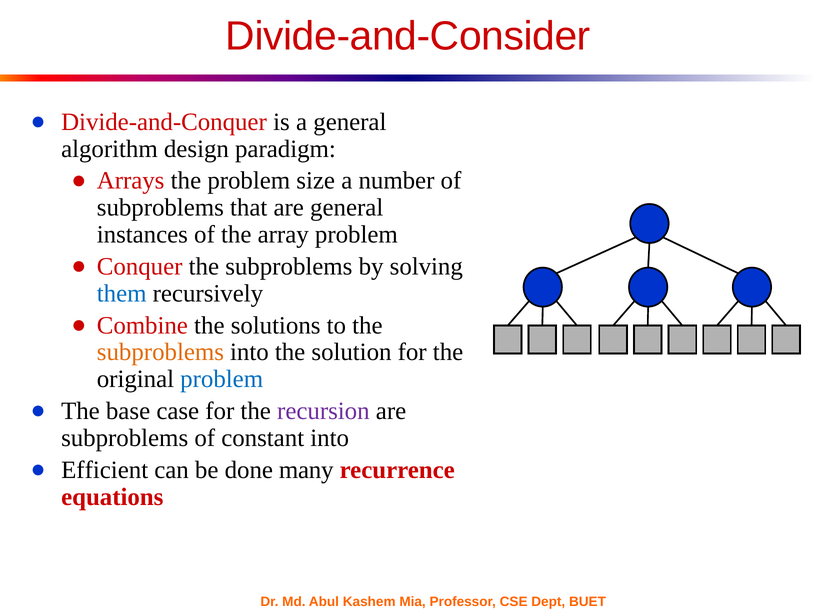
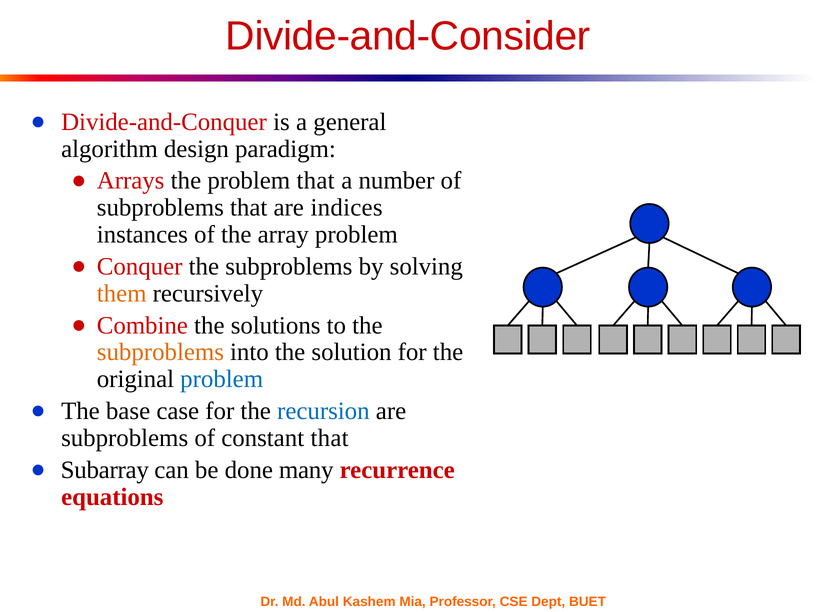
problem size: size -> that
are general: general -> indices
them colour: blue -> orange
recursion colour: purple -> blue
constant into: into -> that
Efficient: Efficient -> Subarray
